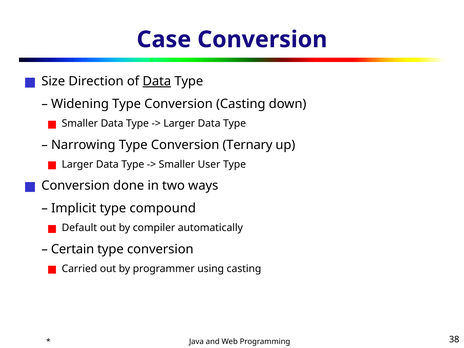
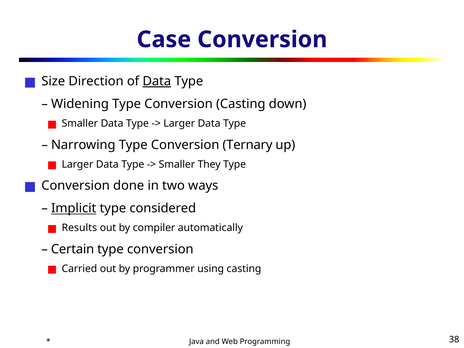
User: User -> They
Implicit underline: none -> present
compound: compound -> considered
Default: Default -> Results
